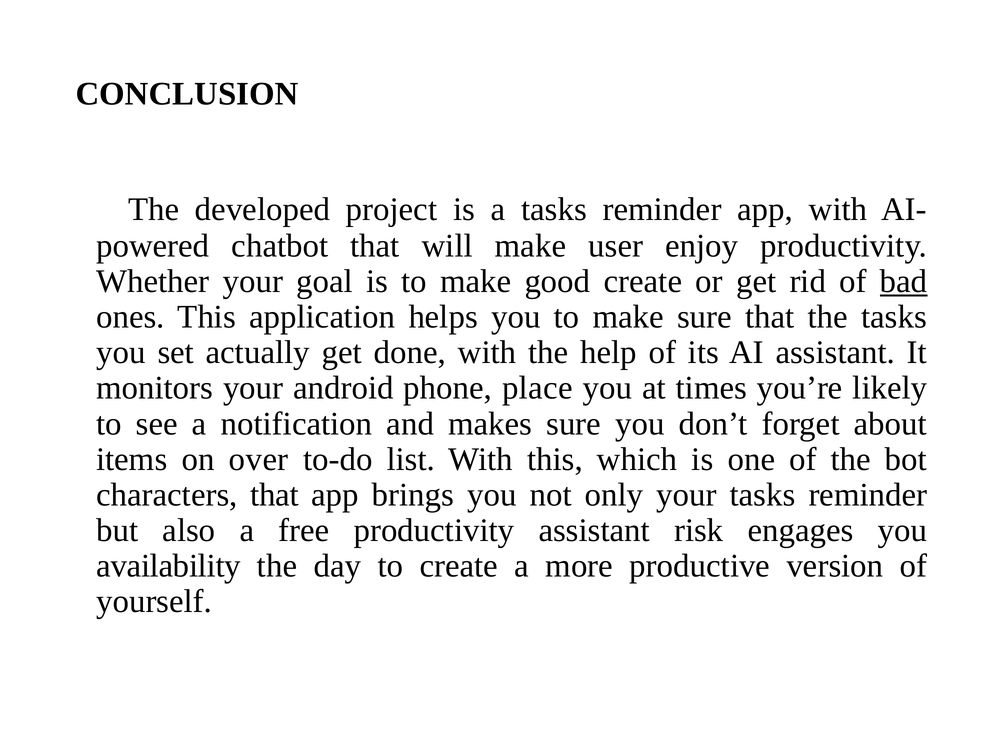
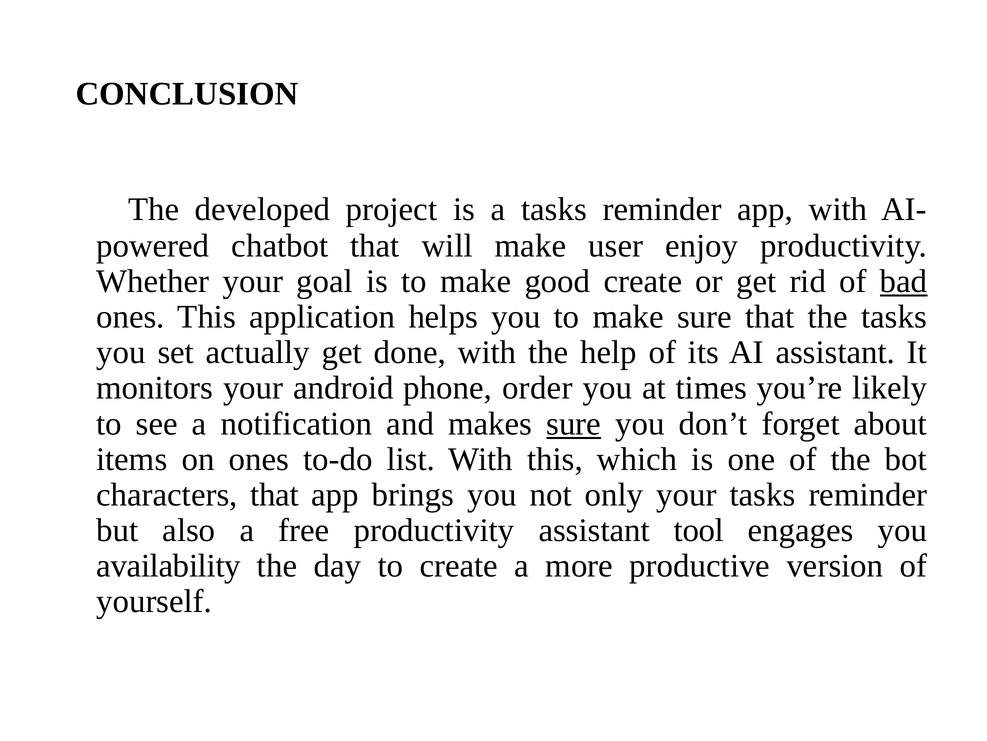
place: place -> order
sure at (574, 423) underline: none -> present
on over: over -> ones
risk: risk -> tool
